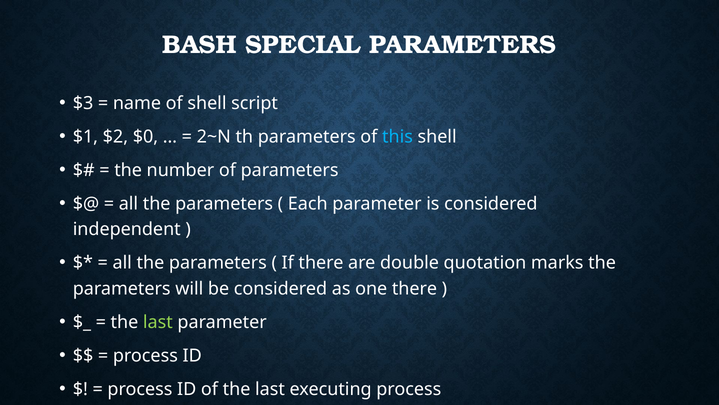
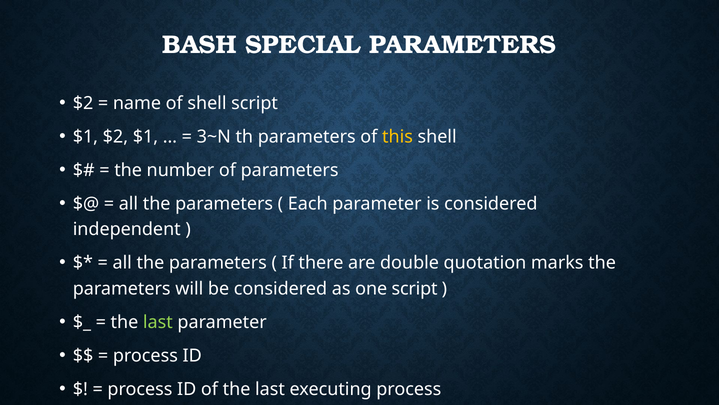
$3 at (83, 103): $3 -> $2
$2 $0: $0 -> $1
2~N: 2~N -> 3~N
this colour: light blue -> yellow
one there: there -> script
